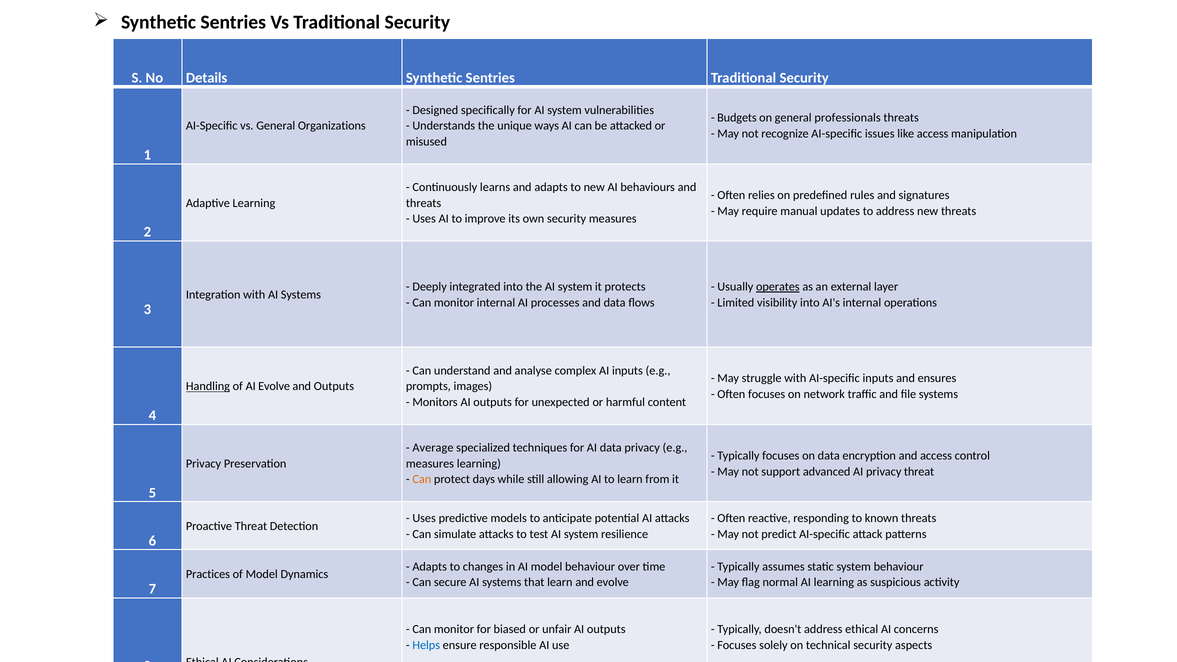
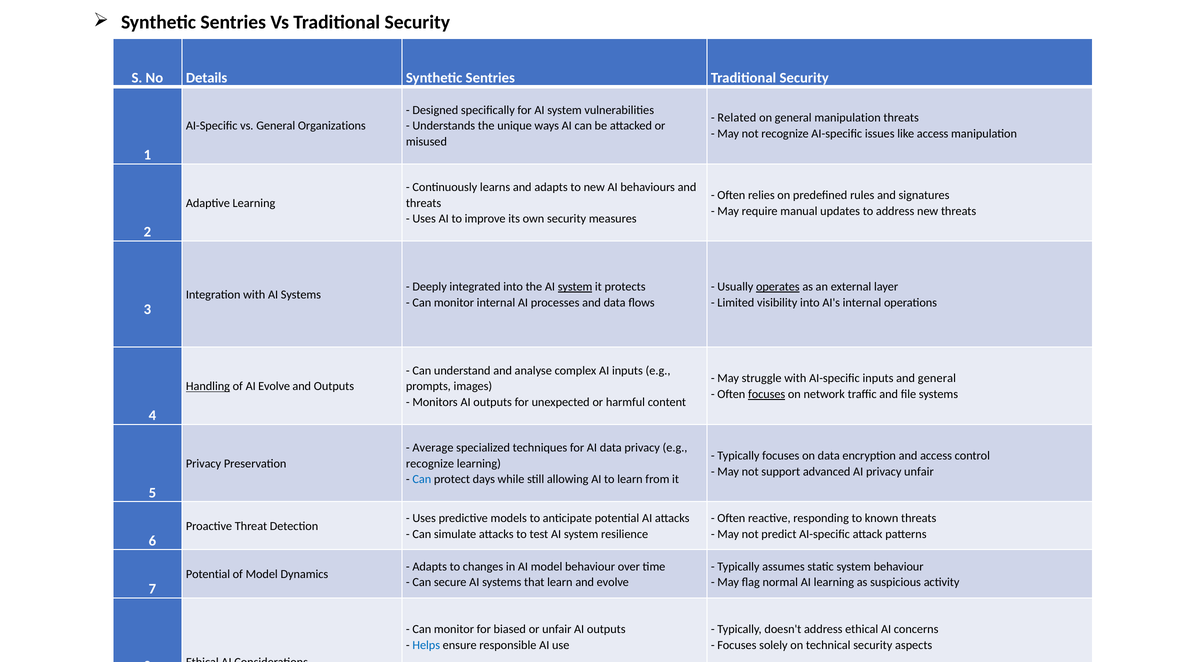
Budgets: Budgets -> Related
general professionals: professionals -> manipulation
system at (575, 287) underline: none -> present
and ensures: ensures -> general
focuses at (767, 394) underline: none -> present
measures at (430, 464): measures -> recognize
privacy threat: threat -> unfair
Can at (422, 479) colour: orange -> blue
Practices at (208, 574): Practices -> Potential
